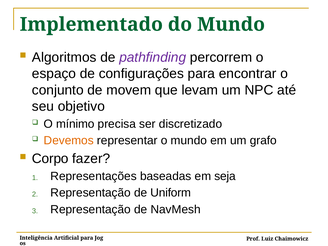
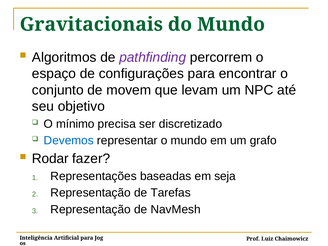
Implementado: Implementado -> Gravitacionais
Devemos colour: orange -> blue
Corpo: Corpo -> Rodar
Uniform: Uniform -> Tarefas
